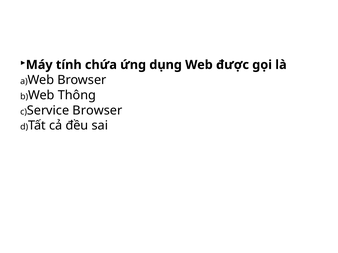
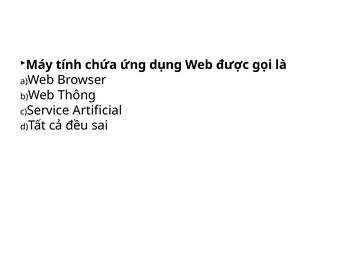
Service Browser: Browser -> Artificial
